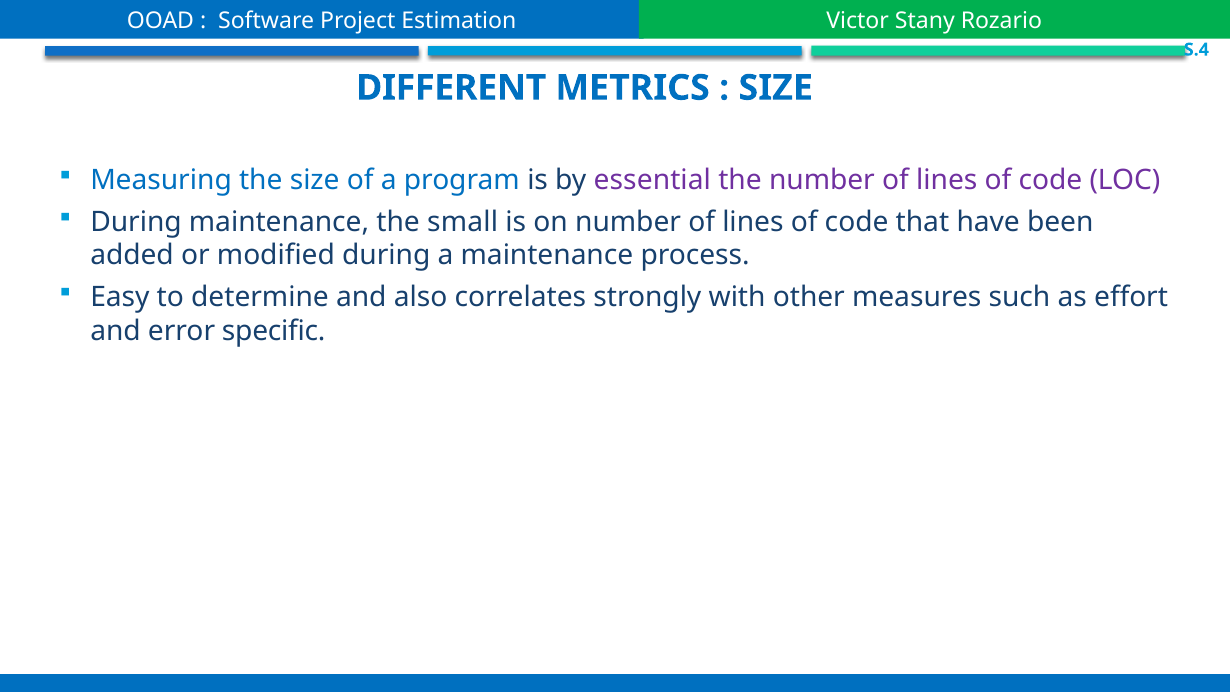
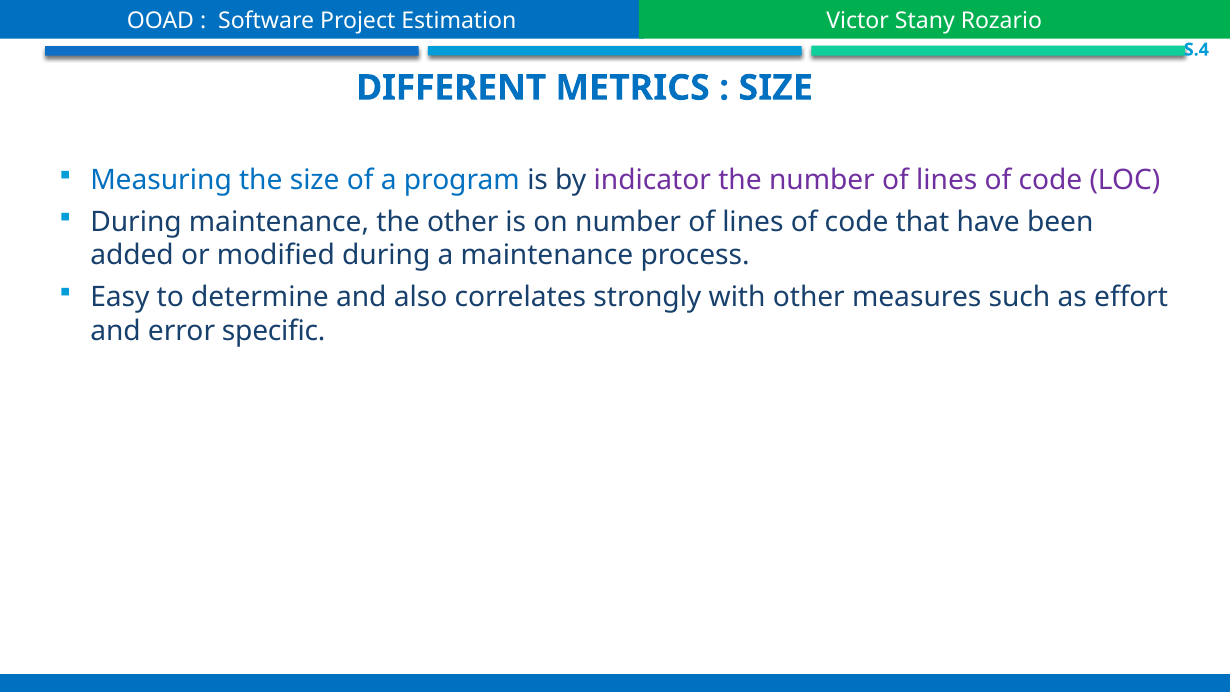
essential: essential -> indicator
the small: small -> other
